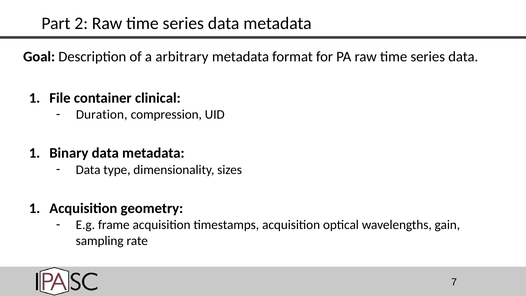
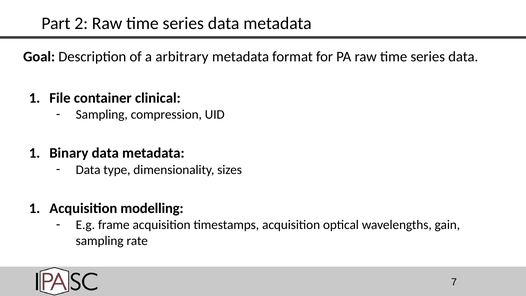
Duration at (102, 114): Duration -> Sampling
geometry: geometry -> modelling
